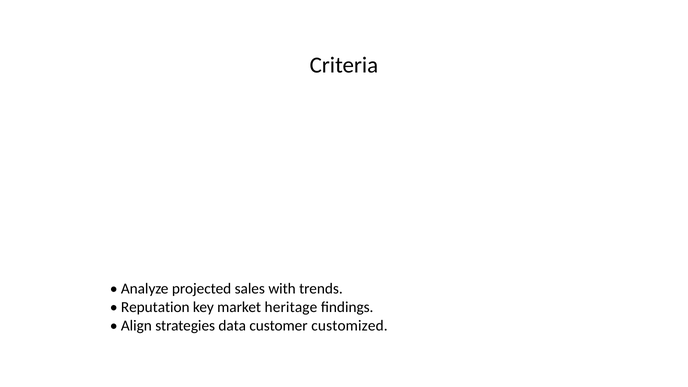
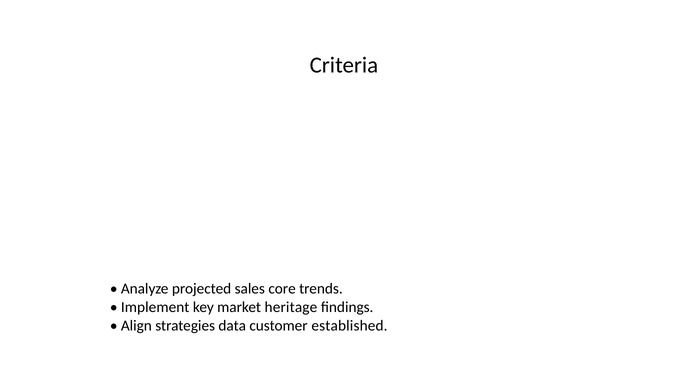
with: with -> core
Reputation: Reputation -> Implement
customized: customized -> established
